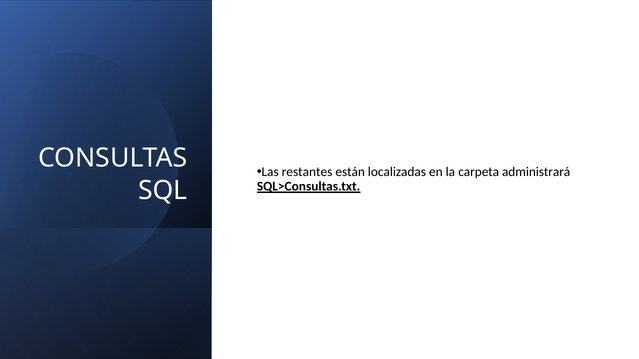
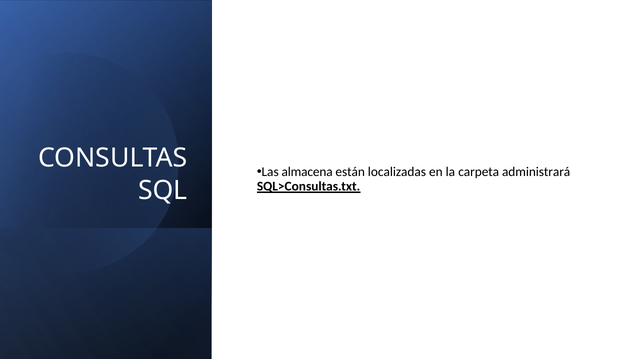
restantes: restantes -> almacena
